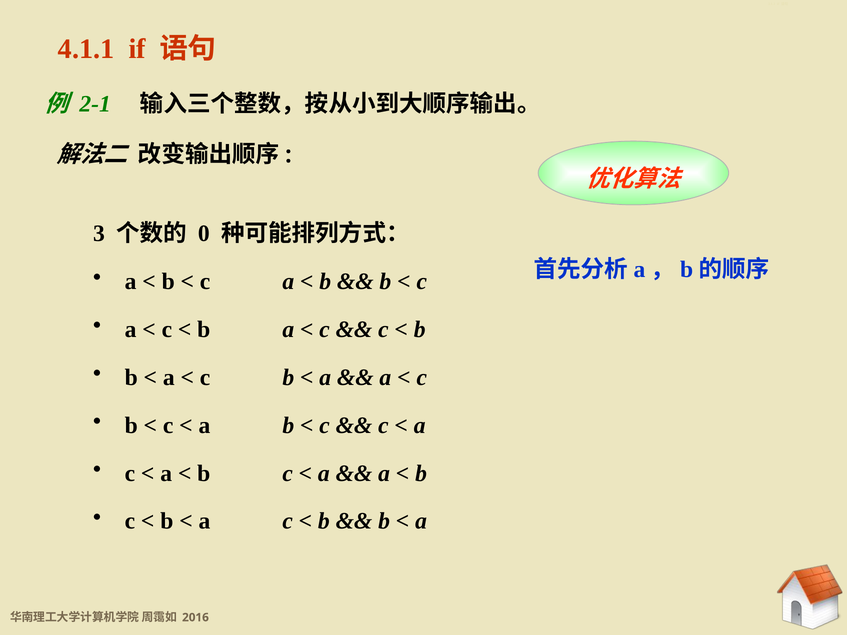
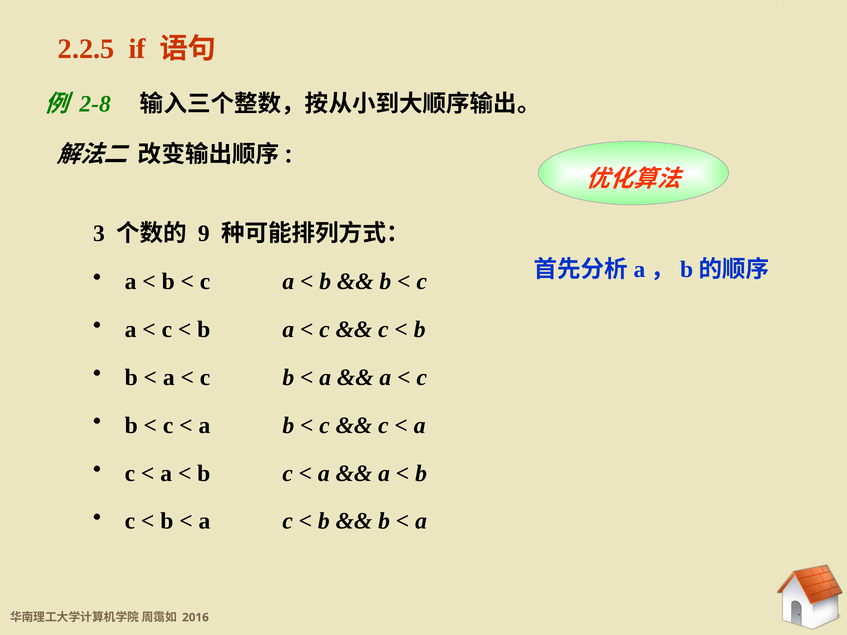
4.1.1: 4.1.1 -> 2.2.5
2-1: 2-1 -> 2-8
0: 0 -> 9
